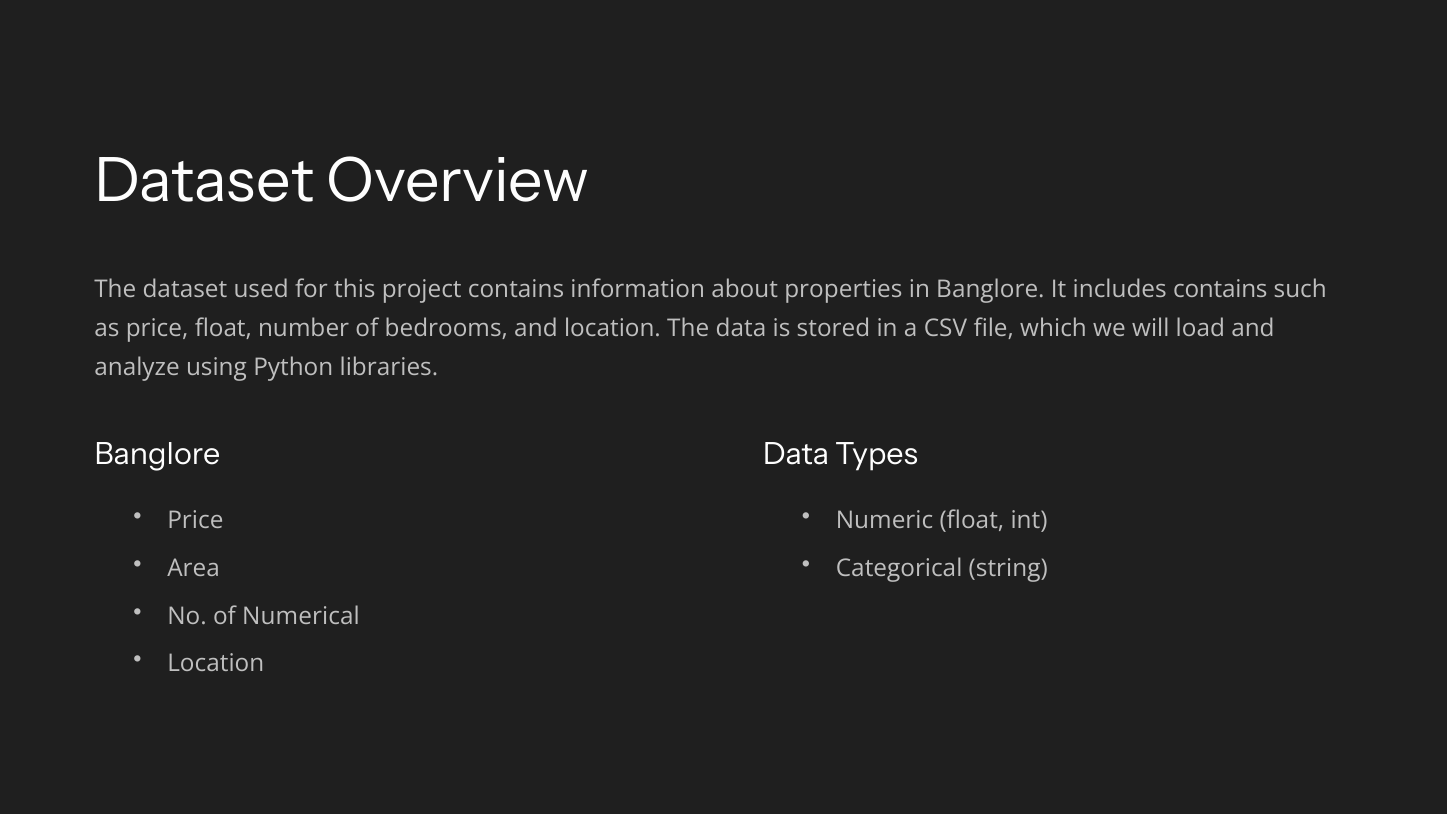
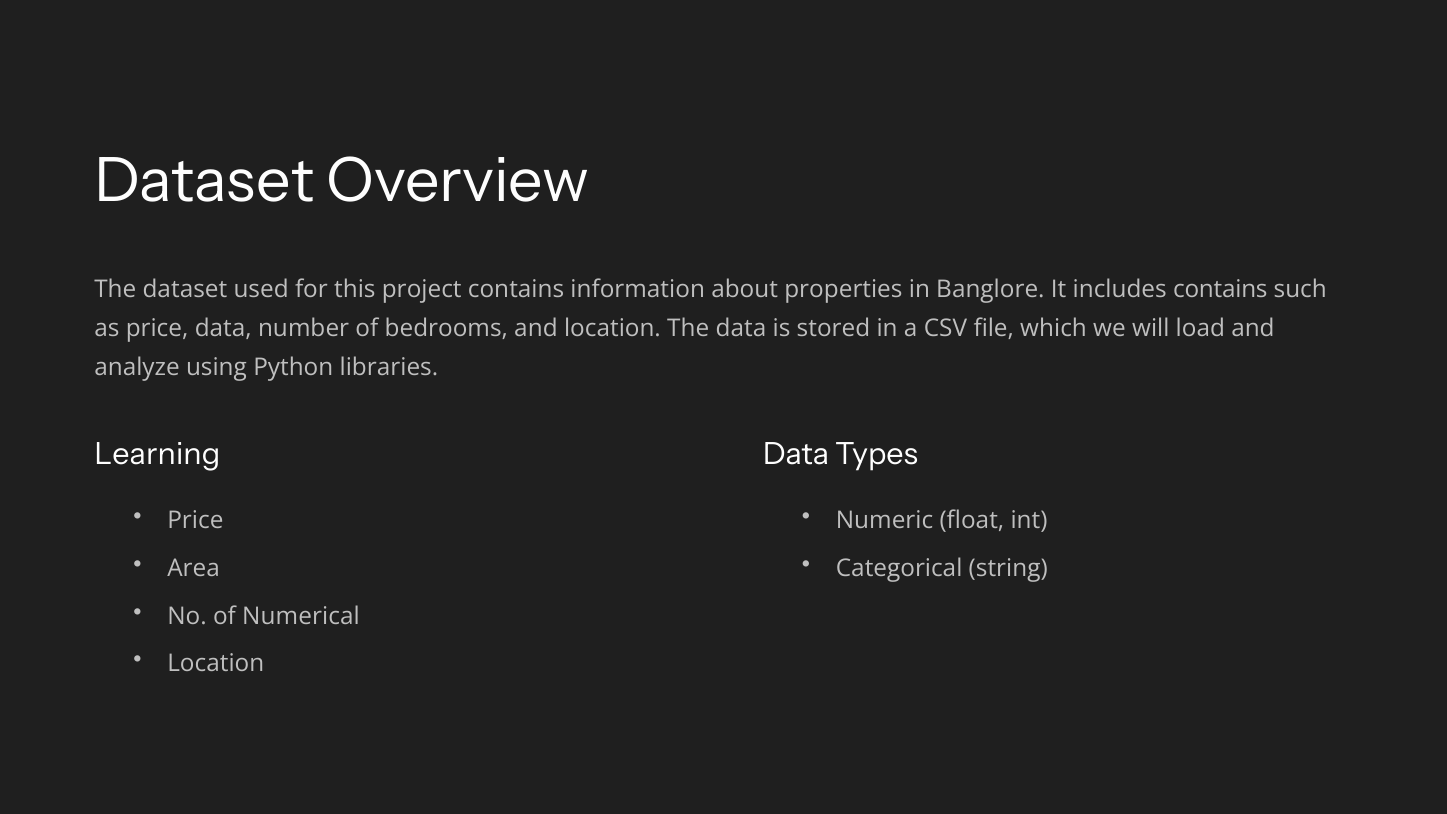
price float: float -> data
Banglore at (157, 454): Banglore -> Learning
